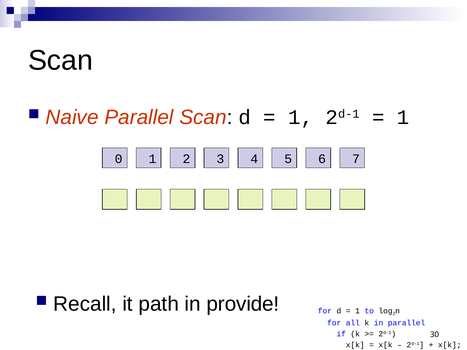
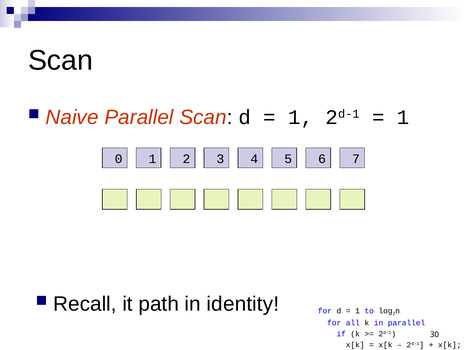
provide: provide -> identity
